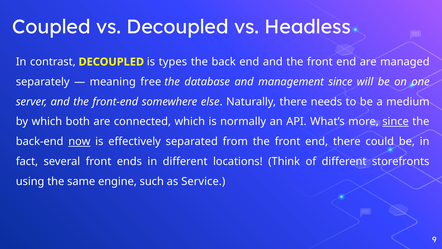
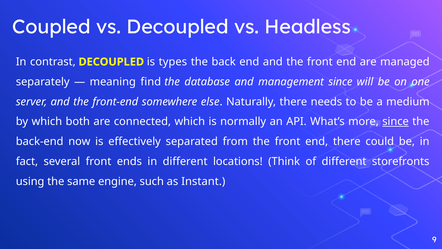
free: free -> find
now underline: present -> none
Service: Service -> Instant
